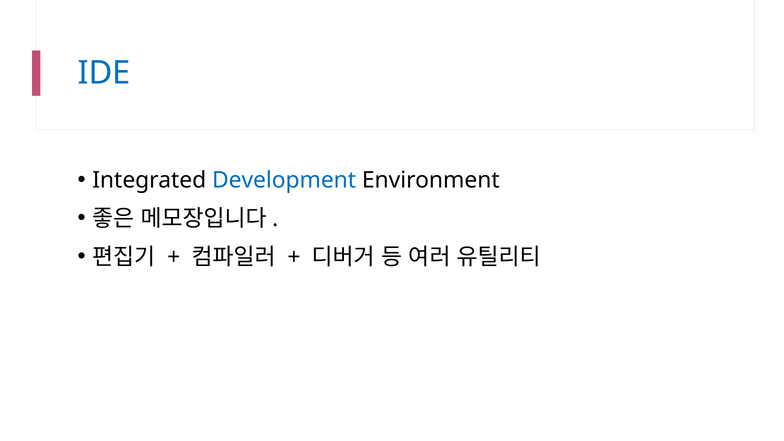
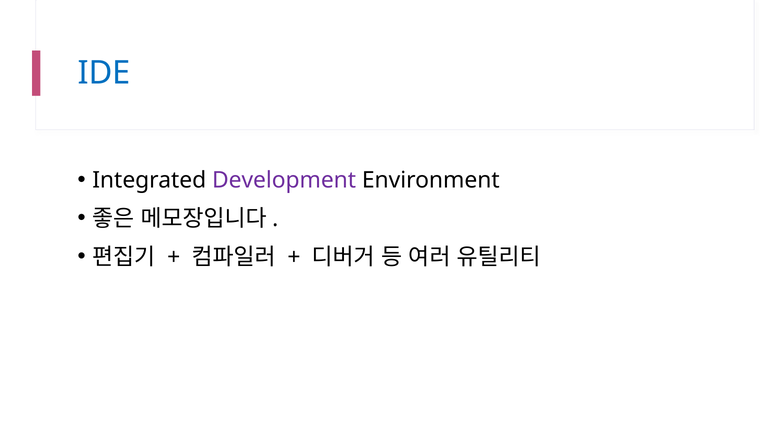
Development colour: blue -> purple
